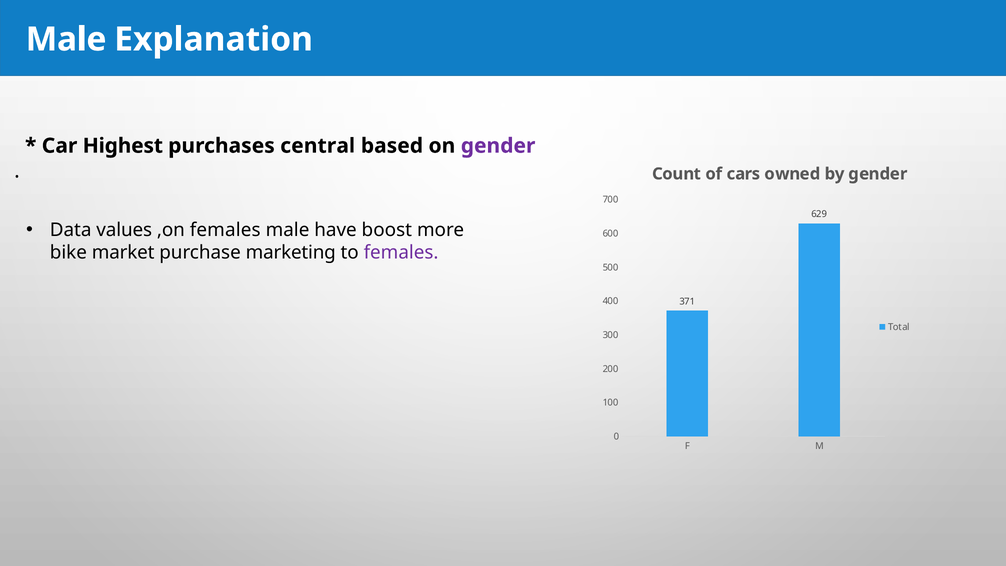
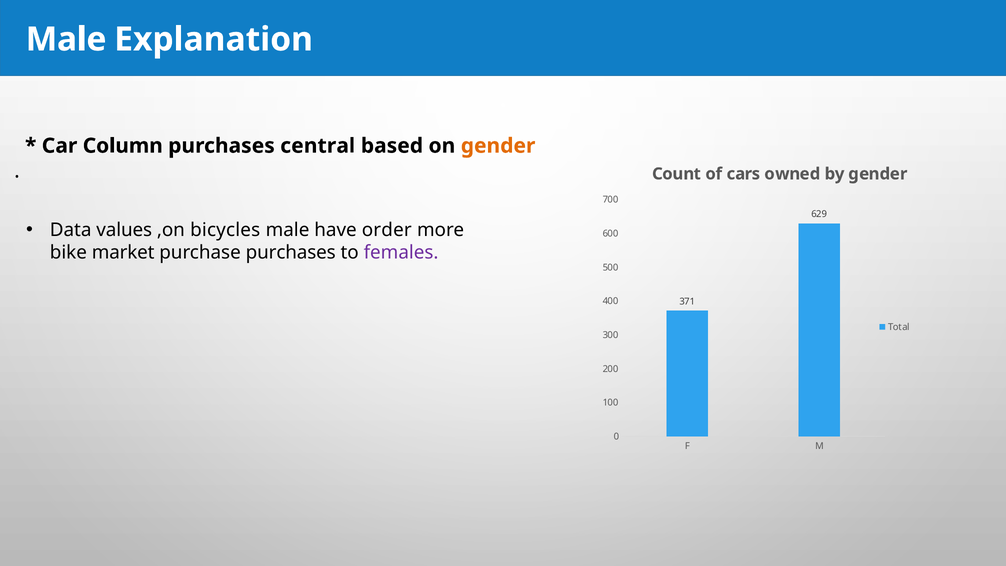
Highest: Highest -> Column
gender at (498, 146) colour: purple -> orange
,on females: females -> bicycles
boost: boost -> order
purchase marketing: marketing -> purchases
